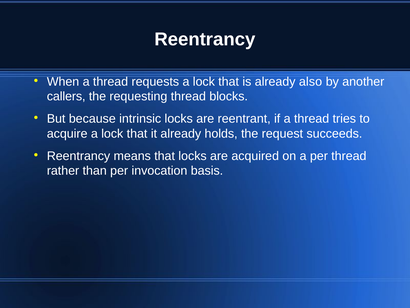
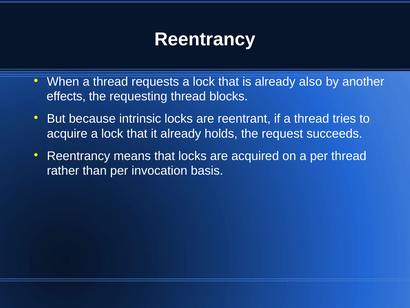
callers: callers -> effects
